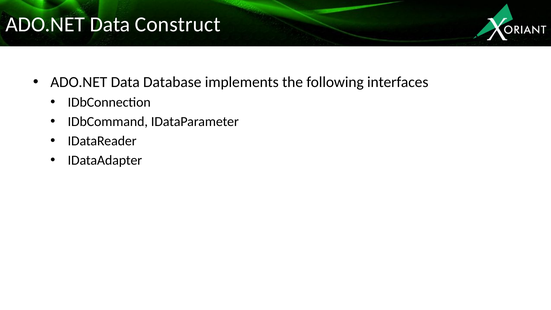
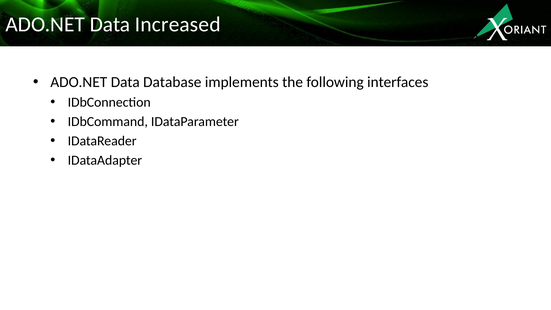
Construct: Construct -> Increased
